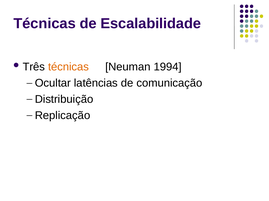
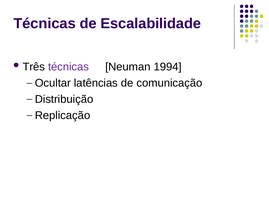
técnicas at (68, 67) colour: orange -> purple
